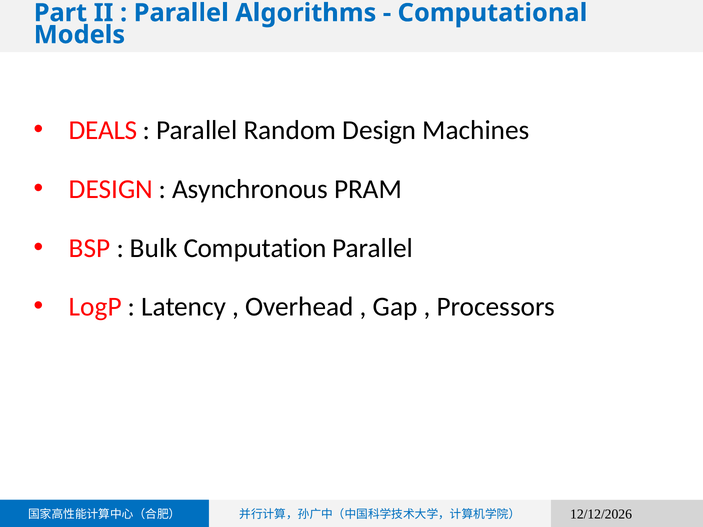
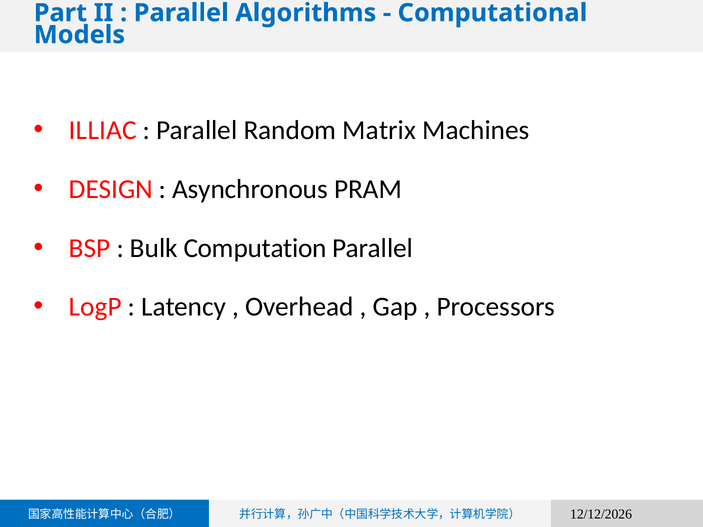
DEALS: DEALS -> ILLIAC
Random Design: Design -> Matrix
